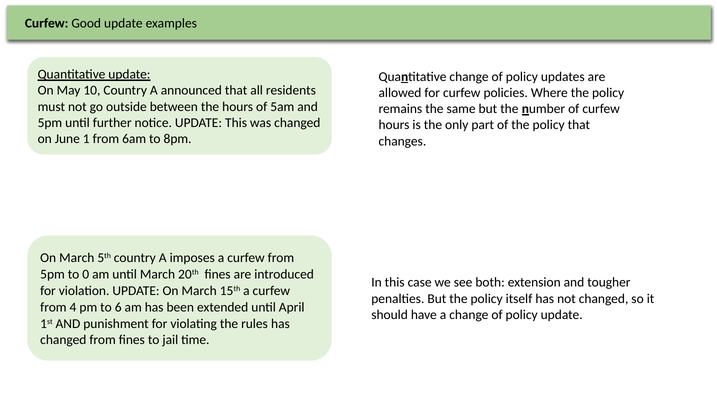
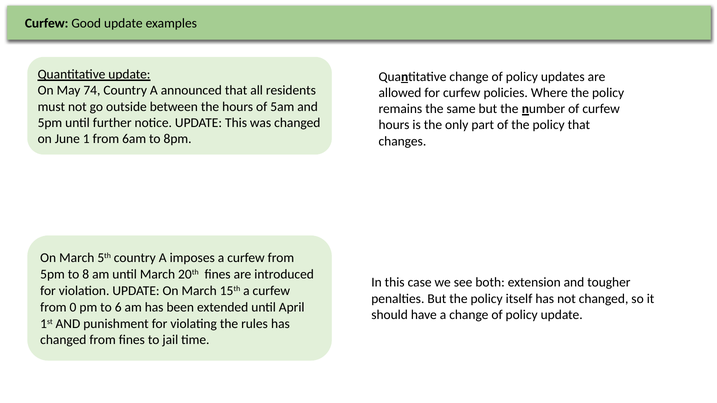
10: 10 -> 74
0: 0 -> 8
4: 4 -> 0
